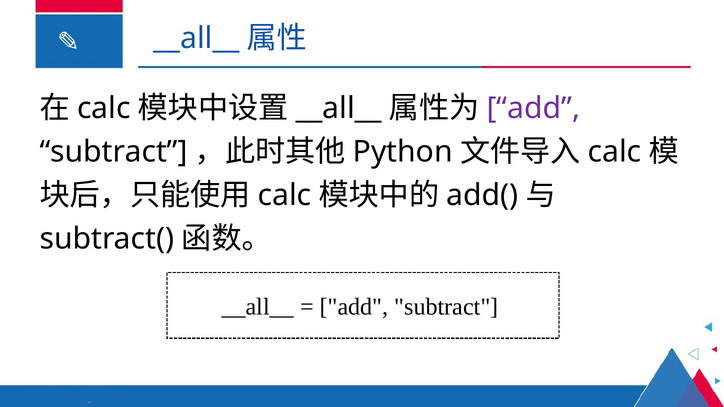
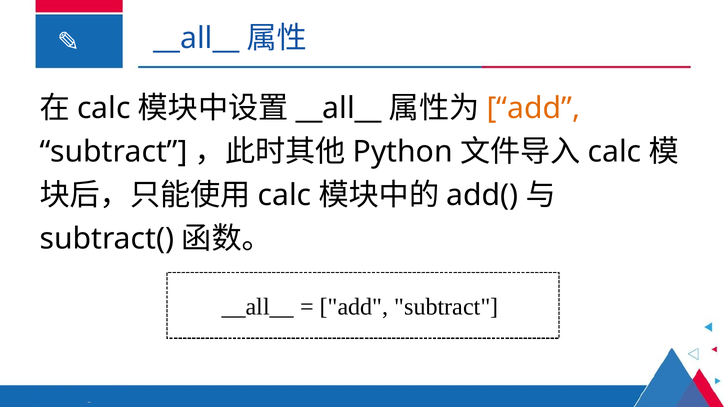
add at (533, 109) colour: purple -> orange
